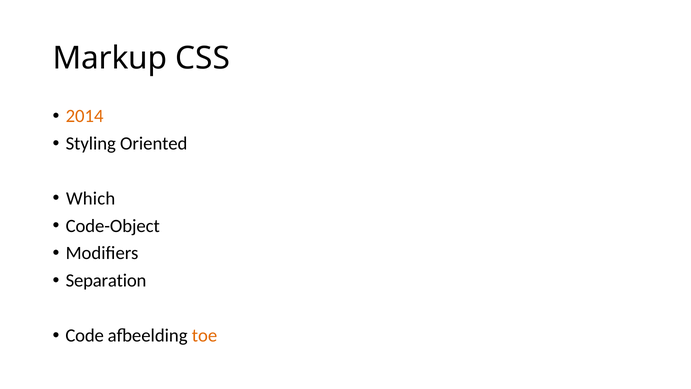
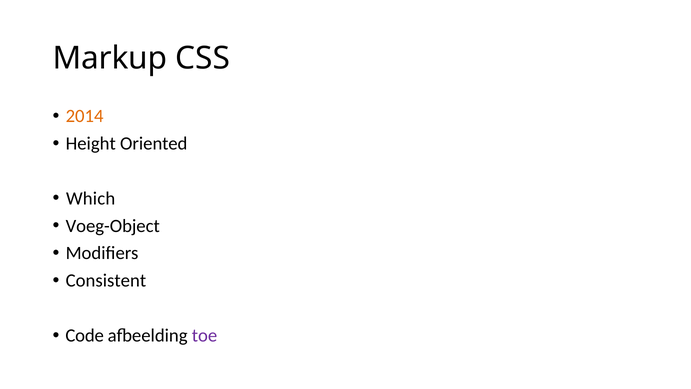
Styling: Styling -> Height
Code-Object: Code-Object -> Voeg-Object
Separation: Separation -> Consistent
toe colour: orange -> purple
